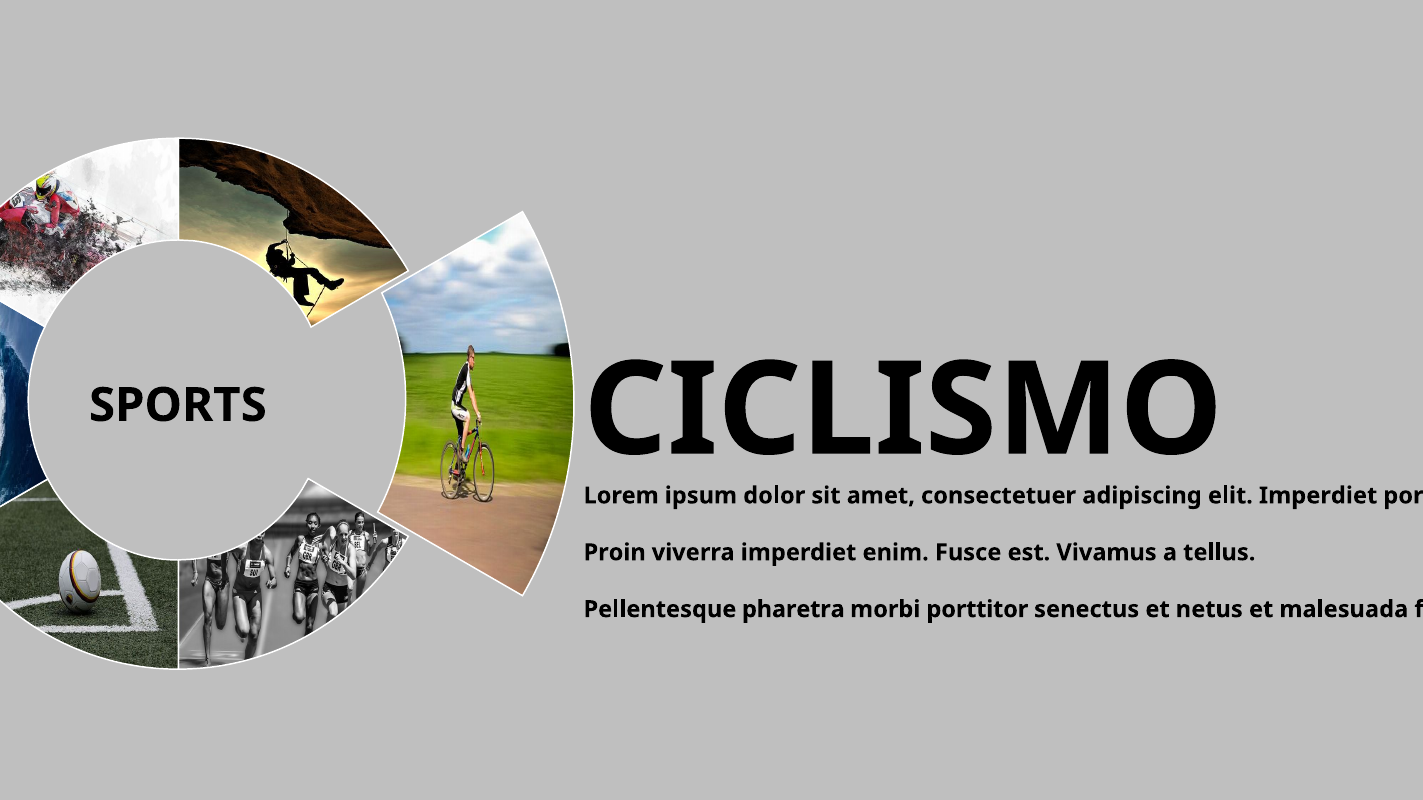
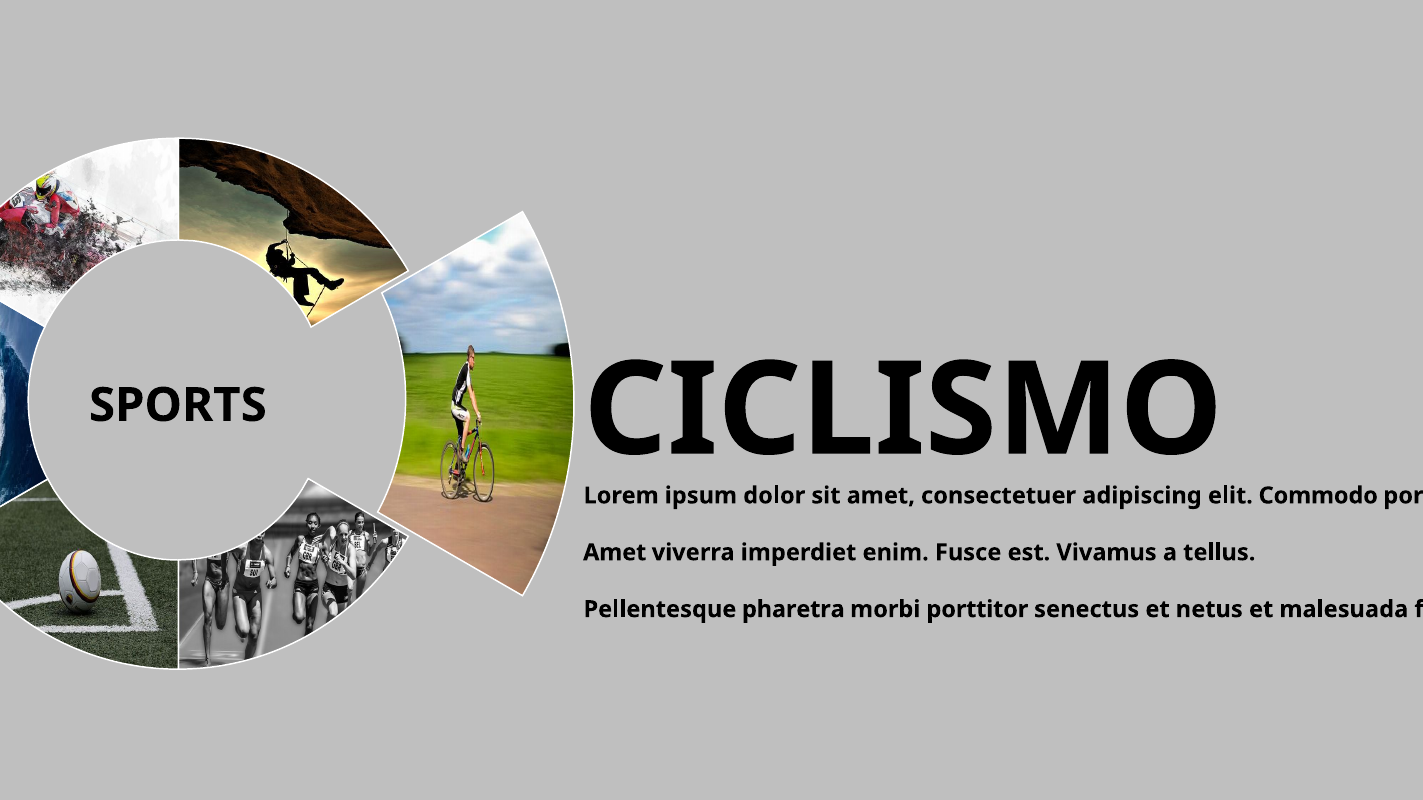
elit Imperdiet: Imperdiet -> Commodo
Proin at (615, 553): Proin -> Amet
